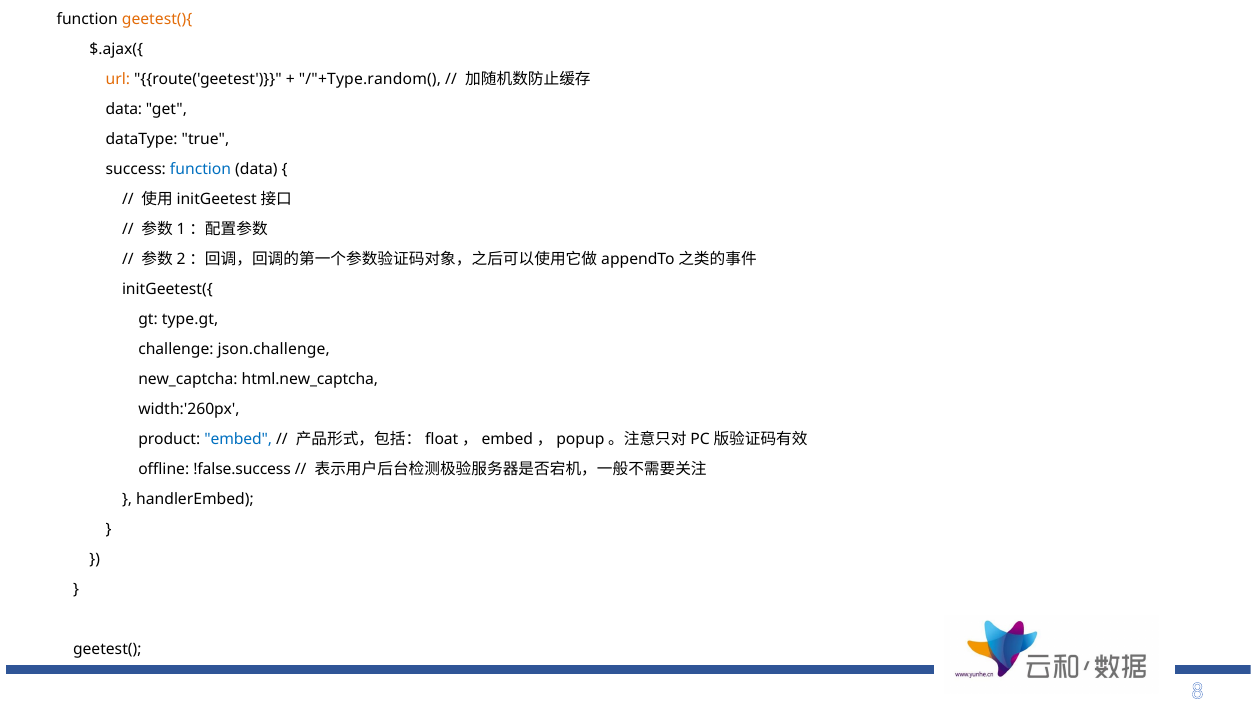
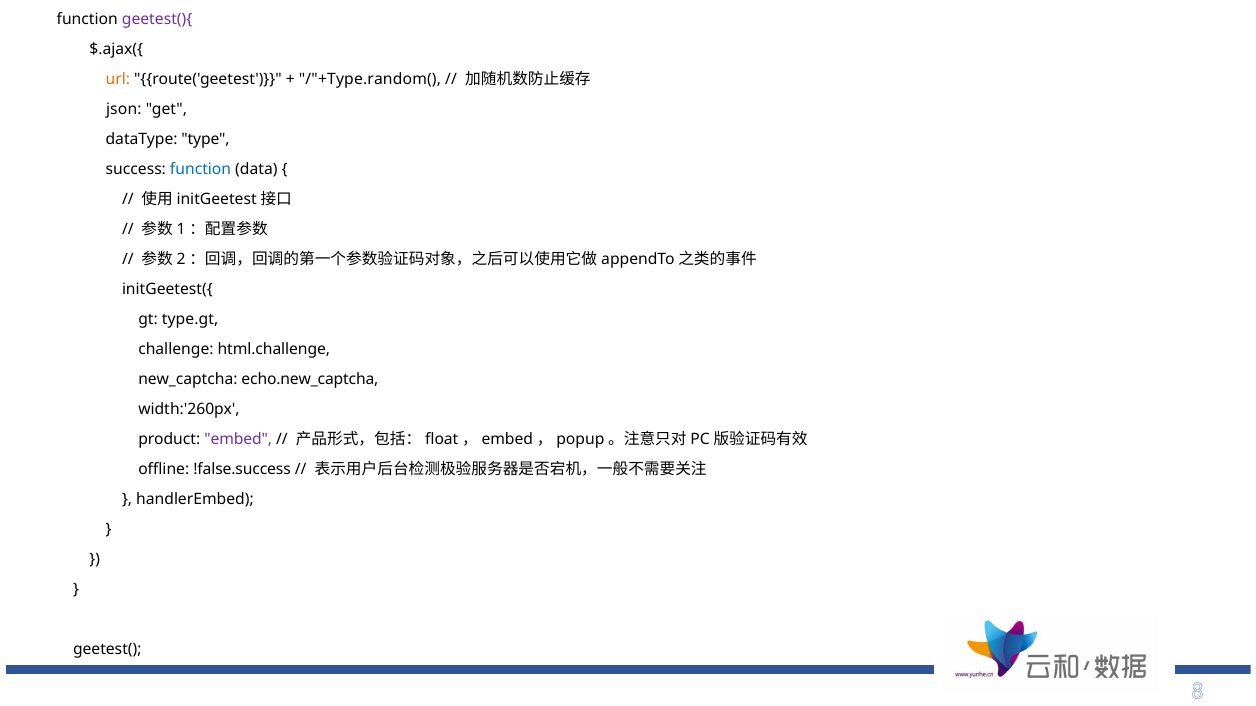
geetest(){ colour: orange -> purple
data at (124, 109): data -> json
true: true -> type
json.challenge: json.challenge -> html.challenge
html.new_captcha: html.new_captcha -> echo.new_captcha
embed colour: blue -> purple
